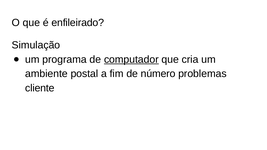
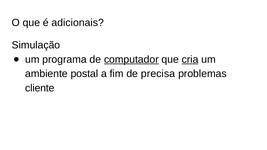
enfileirado: enfileirado -> adicionais
cria underline: none -> present
número: número -> precisa
